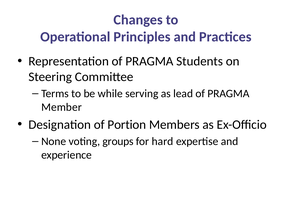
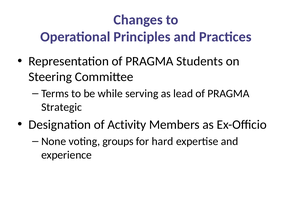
Member: Member -> Strategic
Portion: Portion -> Activity
